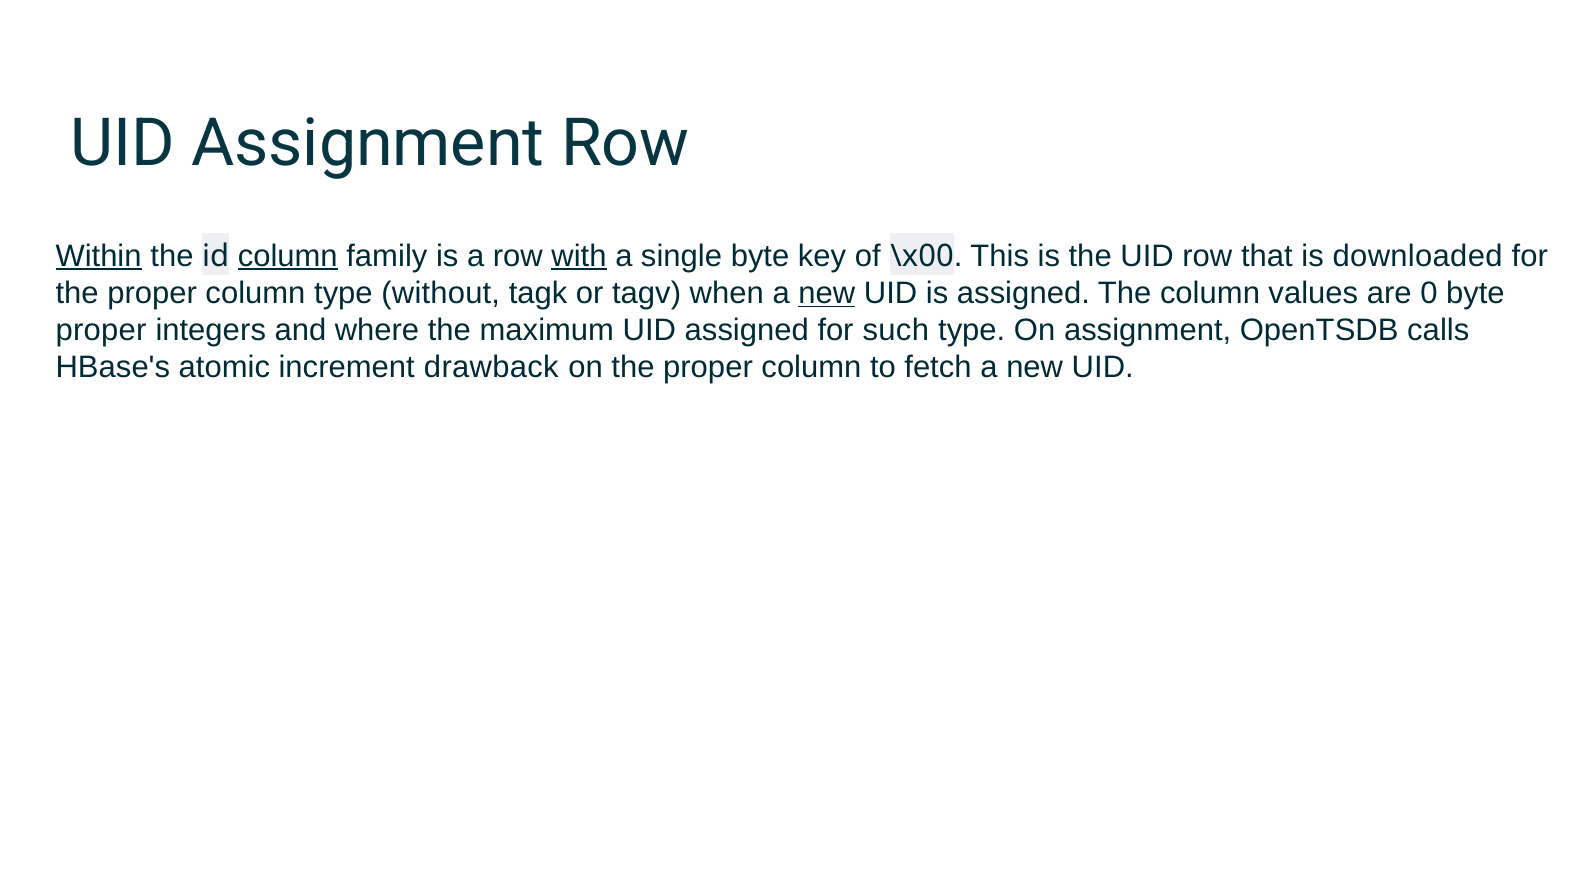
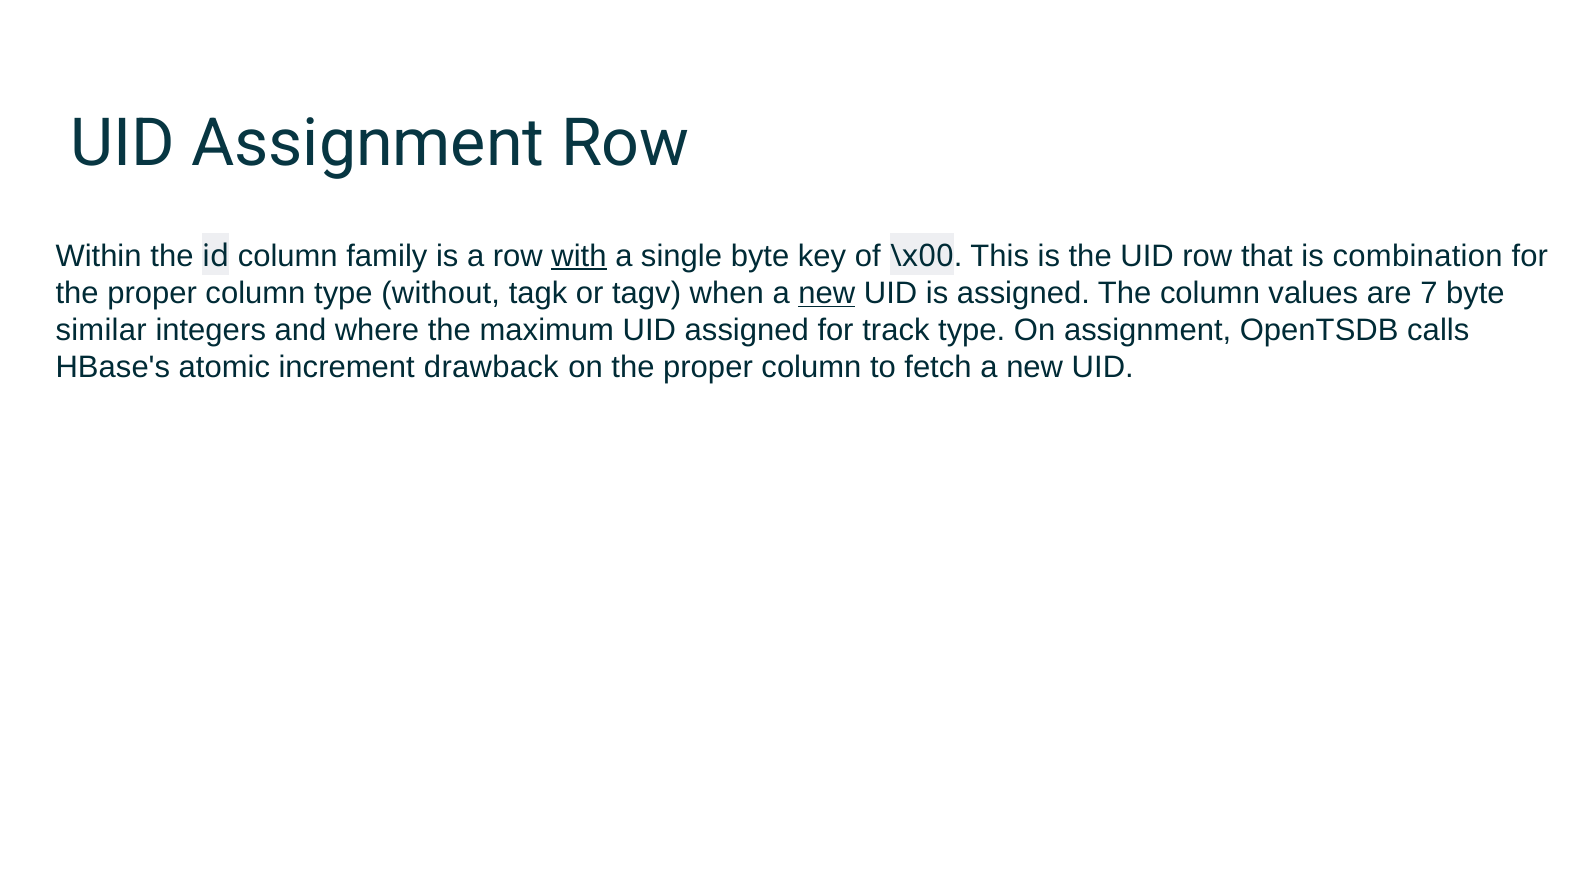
Within underline: present -> none
column at (288, 256) underline: present -> none
downloaded: downloaded -> combination
0: 0 -> 7
proper at (101, 330): proper -> similar
such: such -> track
